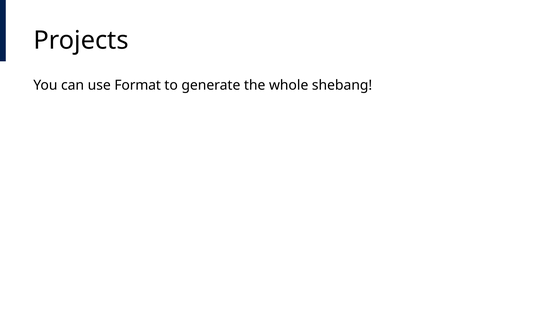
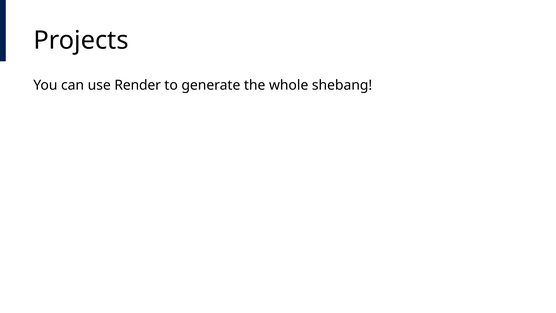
Format: Format -> Render
